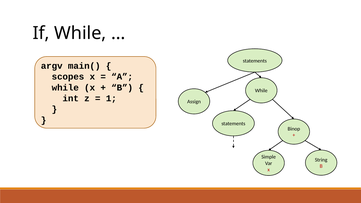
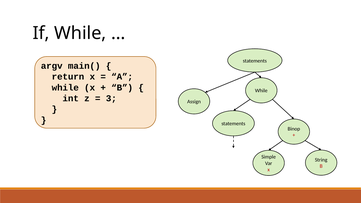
scopes: scopes -> return
1: 1 -> 3
